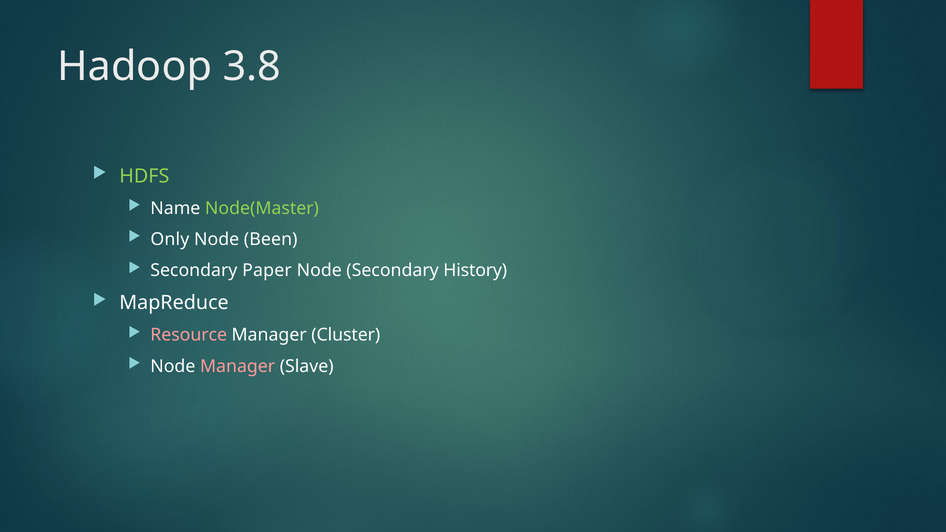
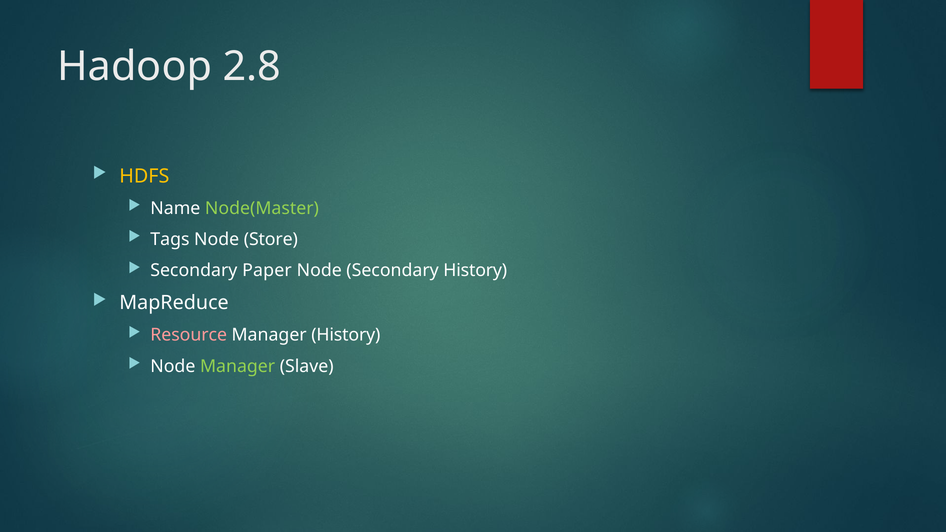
3.8: 3.8 -> 2.8
HDFS colour: light green -> yellow
Only: Only -> Tags
Been: Been -> Store
Manager Cluster: Cluster -> History
Manager at (238, 366) colour: pink -> light green
